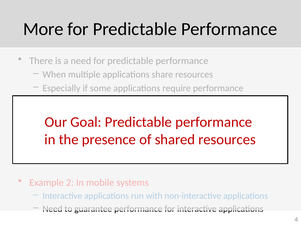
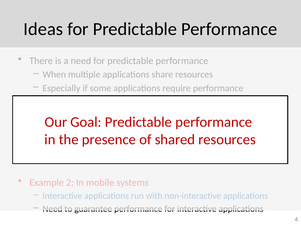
More: More -> Ideas
